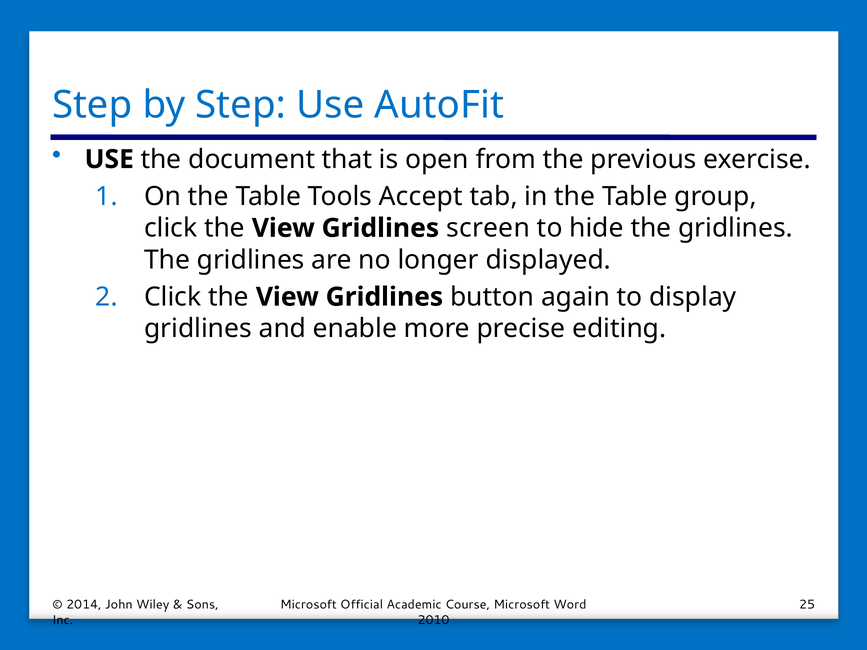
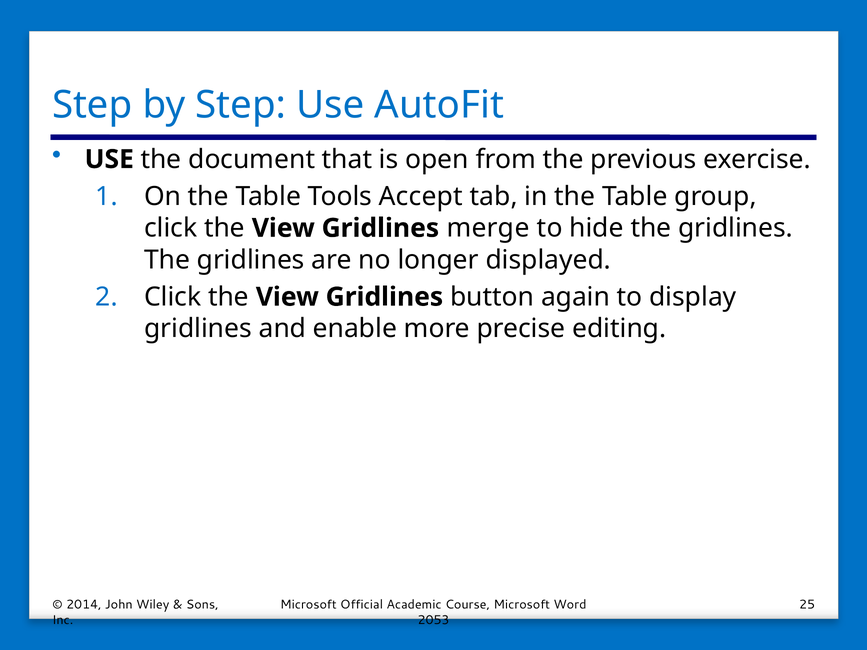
screen: screen -> merge
2010: 2010 -> 2053
